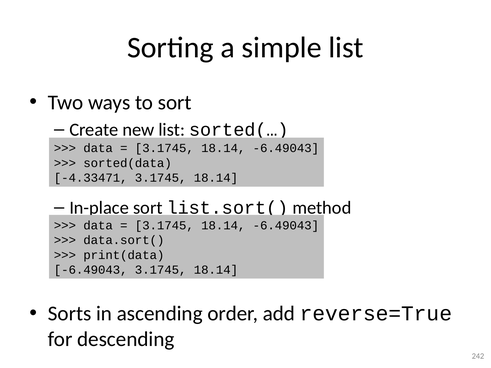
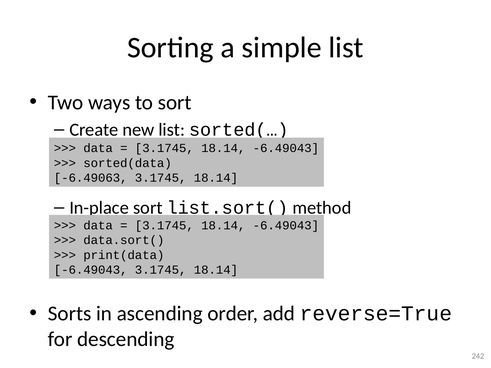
-4.33471: -4.33471 -> -6.49063
